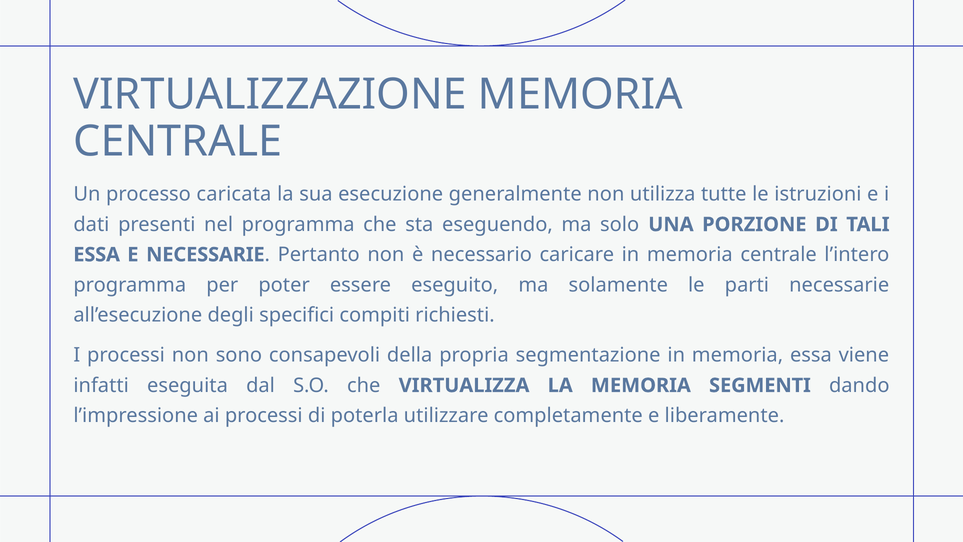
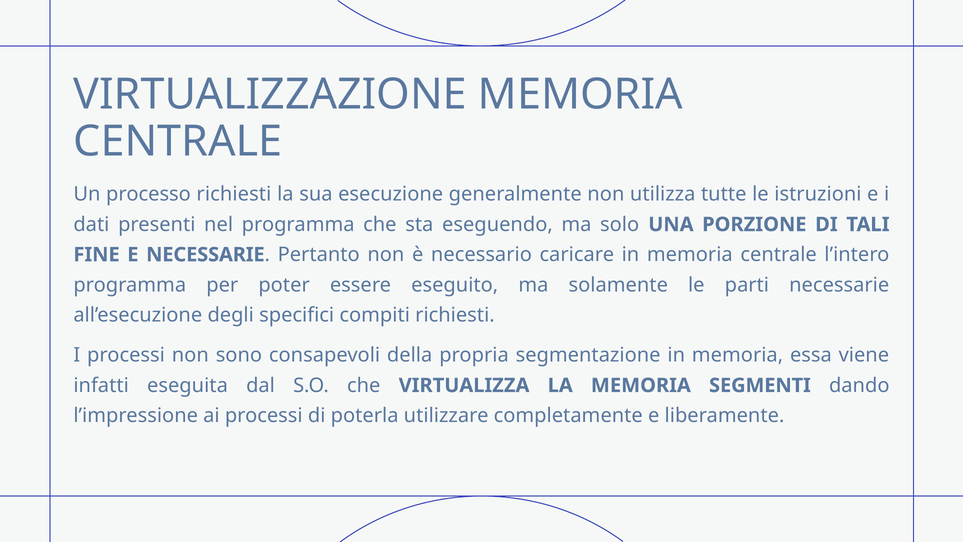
processo caricata: caricata -> richiesti
ESSA at (97, 255): ESSA -> FINE
